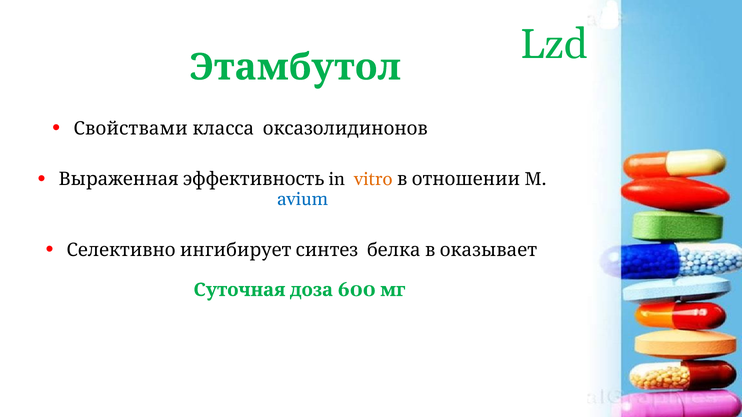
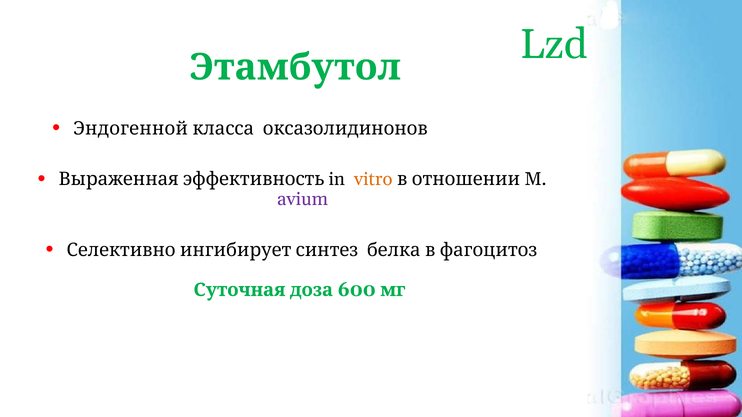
Свойствами: Свойствами -> Эндогенной
avium colour: blue -> purple
оказывает: оказывает -> фагоцитоз
